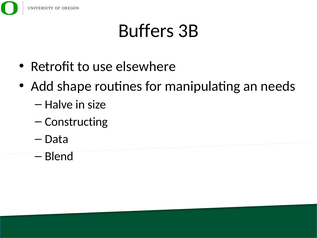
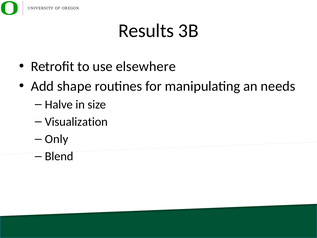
Buffers: Buffers -> Results
Constructing: Constructing -> Visualization
Data: Data -> Only
